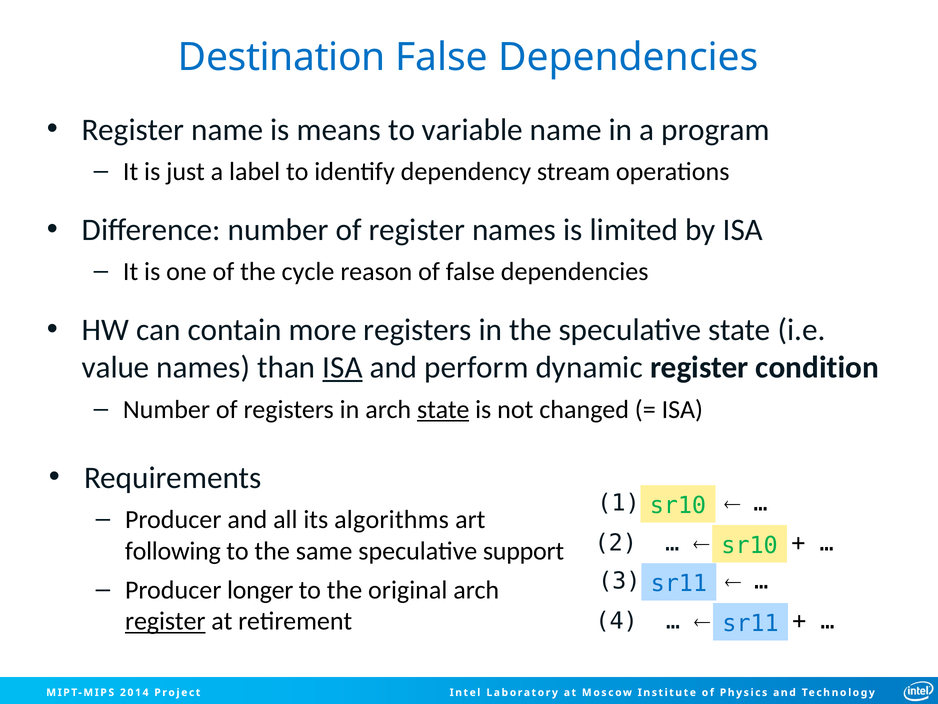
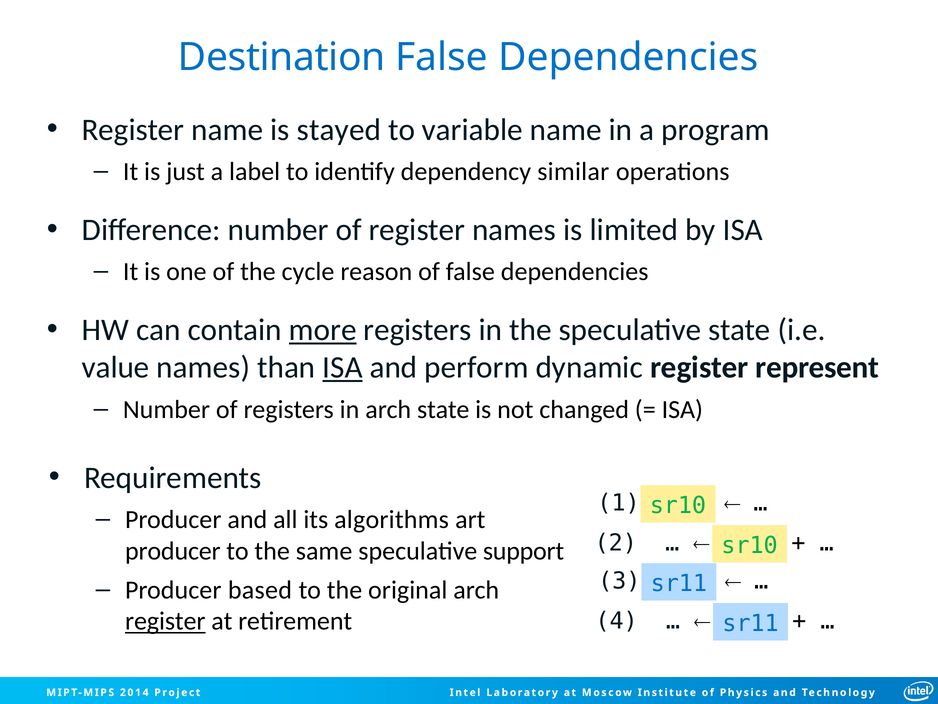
means: means -> stayed
stream: stream -> similar
more underline: none -> present
condition: condition -> represent
state at (443, 409) underline: present -> none
following at (173, 551): following -> producer
longer: longer -> based
